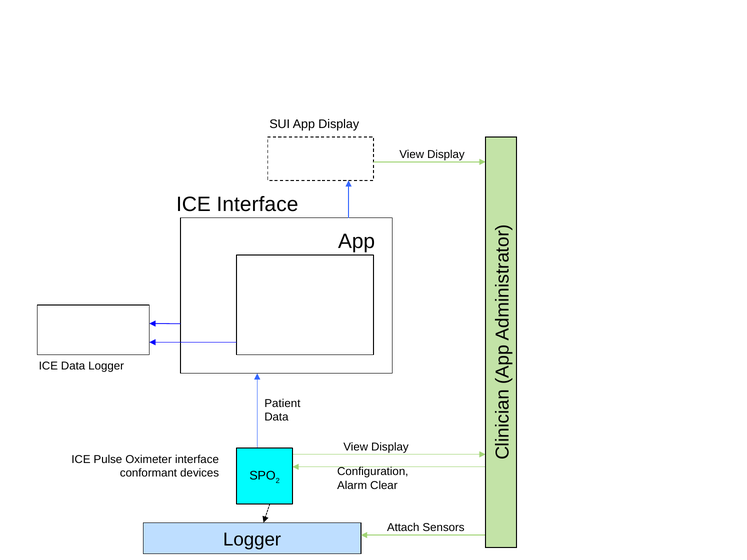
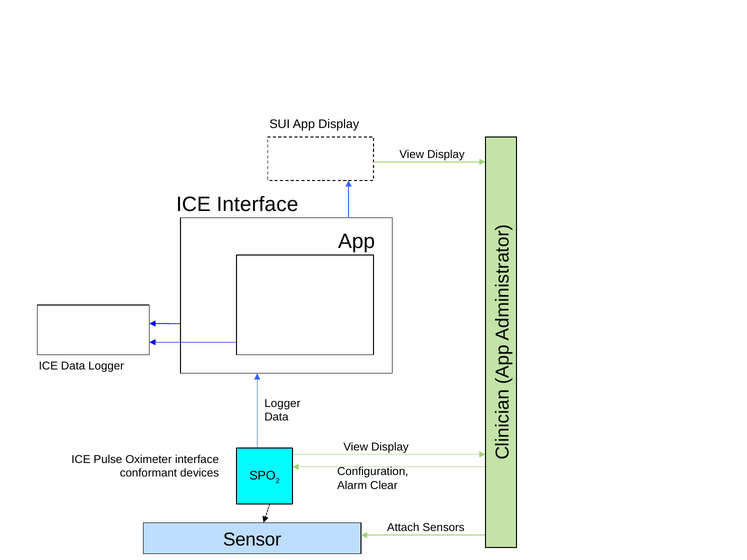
Patient at (282, 403): Patient -> Logger
Logger at (252, 540): Logger -> Sensor
